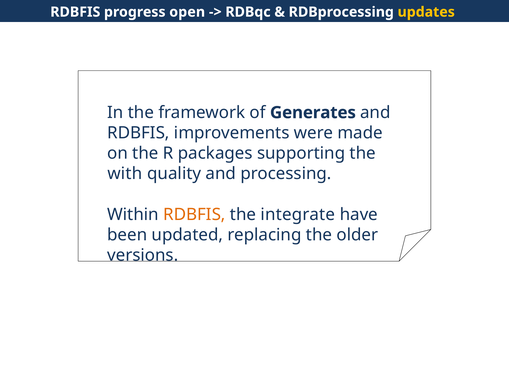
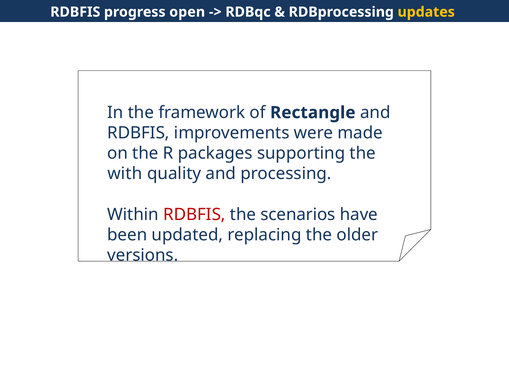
Generates: Generates -> Rectangle
RDBFIS at (194, 214) colour: orange -> red
integrate: integrate -> scenarios
